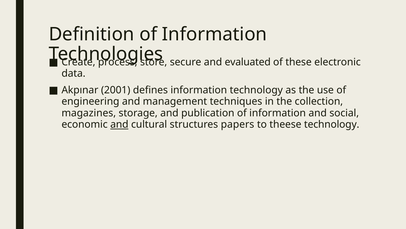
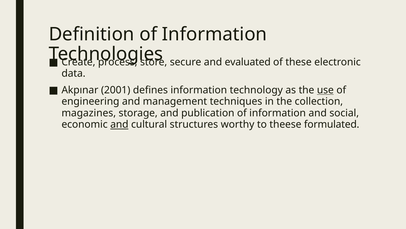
use underline: none -> present
papers: papers -> worthy
theese technology: technology -> formulated
